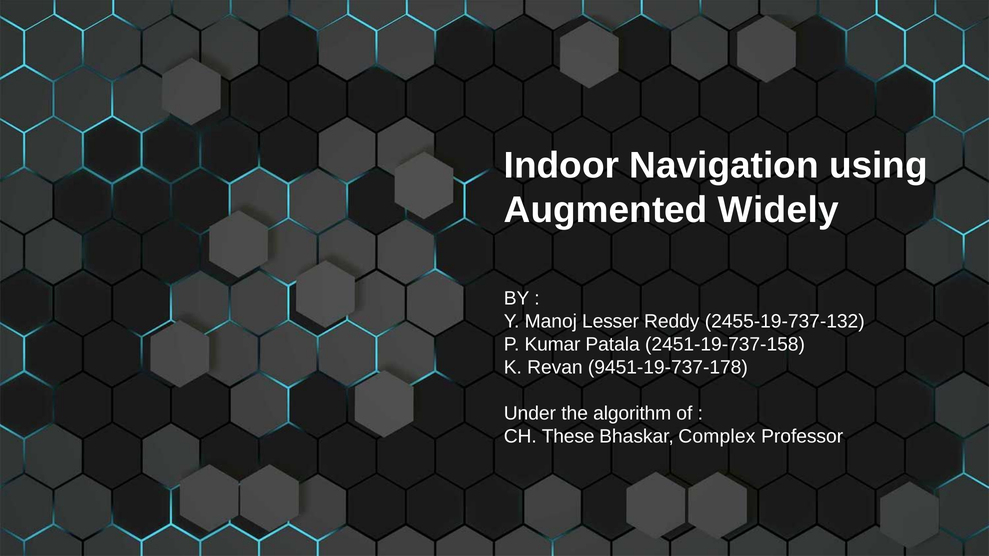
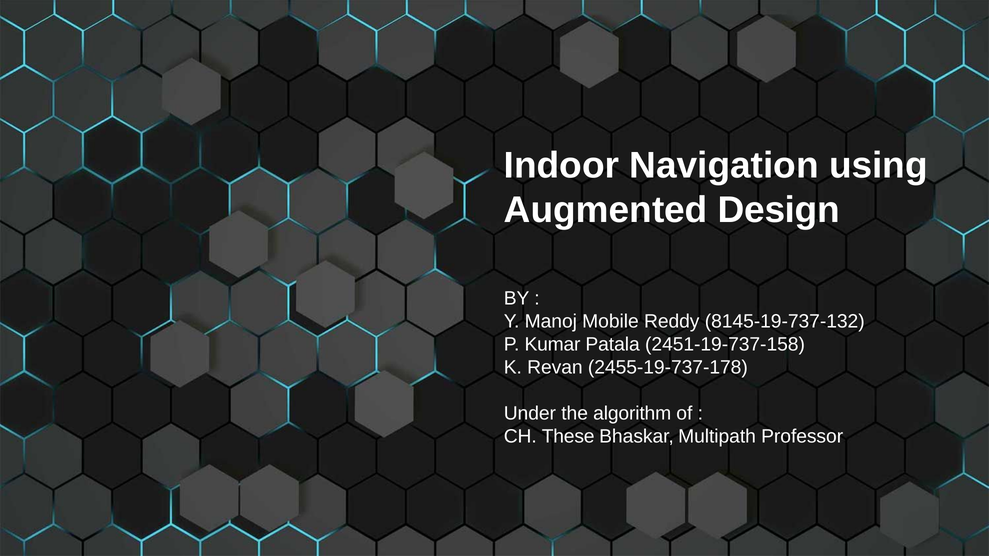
Widely: Widely -> Design
Lesser: Lesser -> Mobile
2455-19-737-132: 2455-19-737-132 -> 8145-19-737-132
9451-19-737-178: 9451-19-737-178 -> 2455-19-737-178
Complex: Complex -> Multipath
